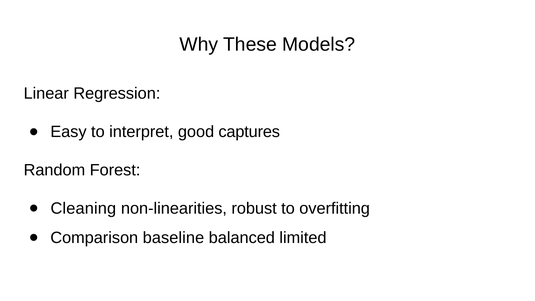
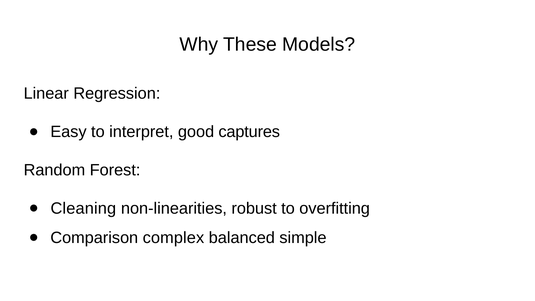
baseline: baseline -> complex
limited: limited -> simple
